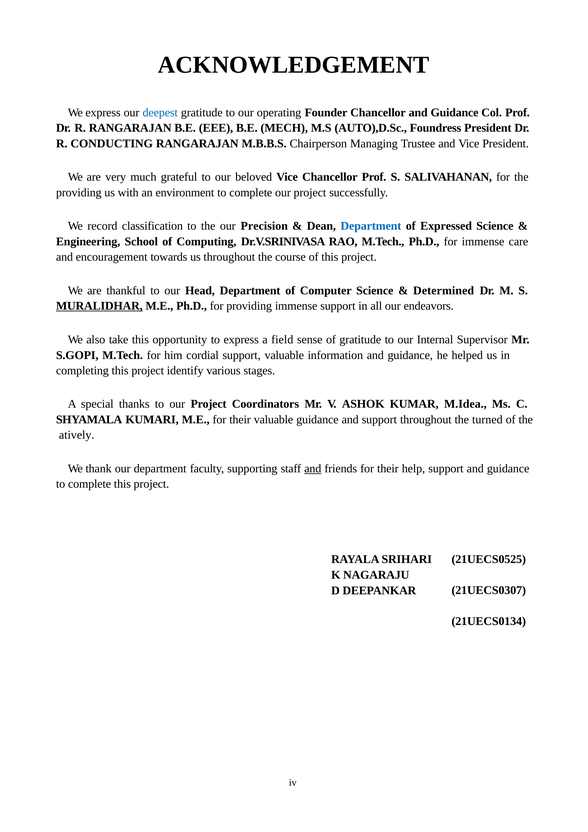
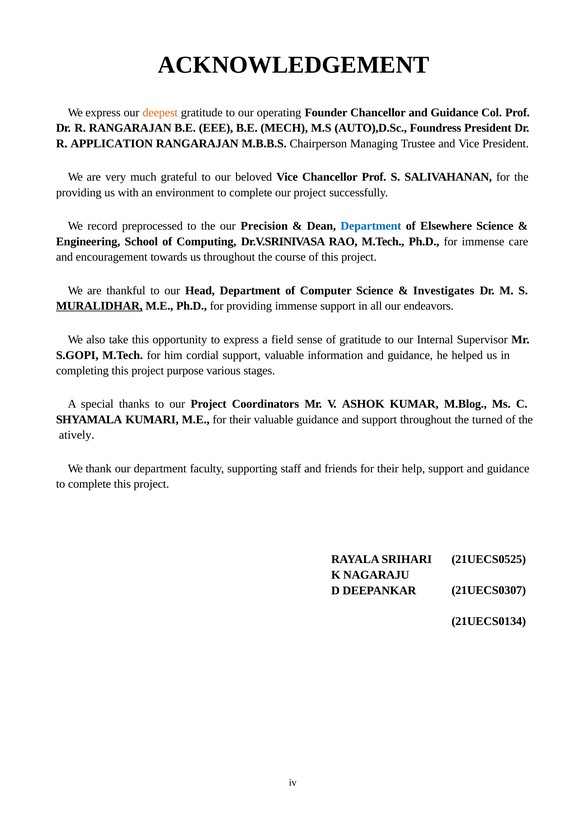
deepest colour: blue -> orange
CONDUCTING: CONDUCTING -> APPLICATION
classification: classification -> preprocessed
Expressed: Expressed -> Elsewhere
Determined: Determined -> Investigates
identify: identify -> purpose
M.Idea: M.Idea -> M.Blog
and at (313, 469) underline: present -> none
